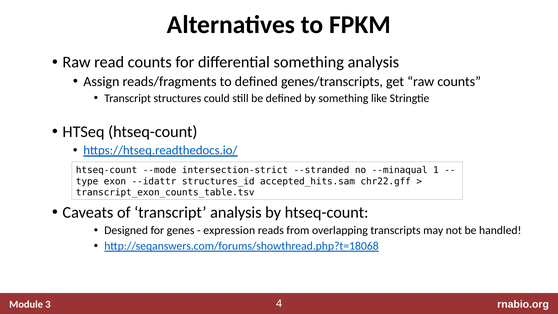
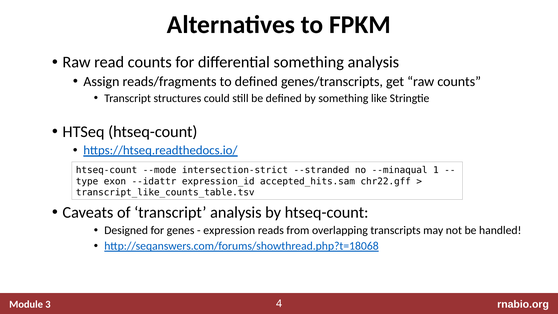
structures_id: structures_id -> expression_id
transcript_exon_counts_table.tsv: transcript_exon_counts_table.tsv -> transcript_like_counts_table.tsv
